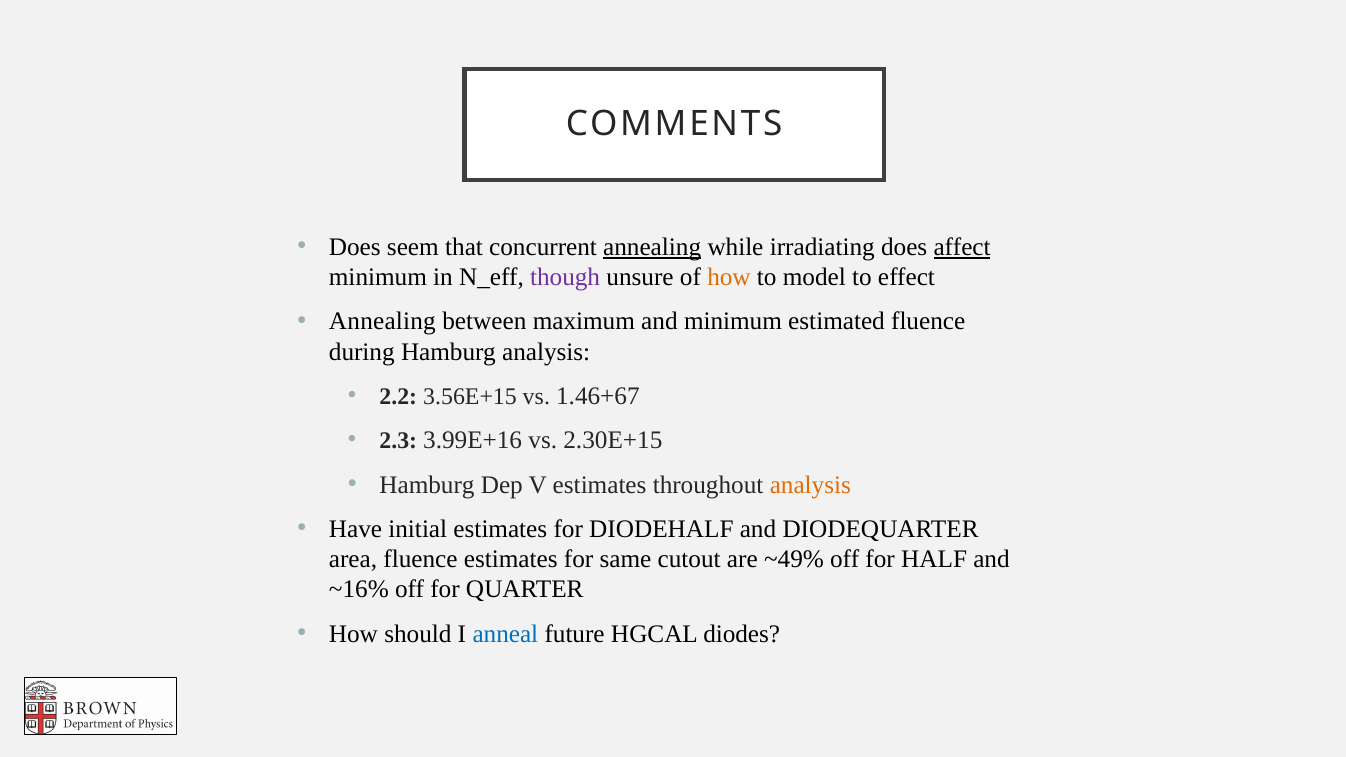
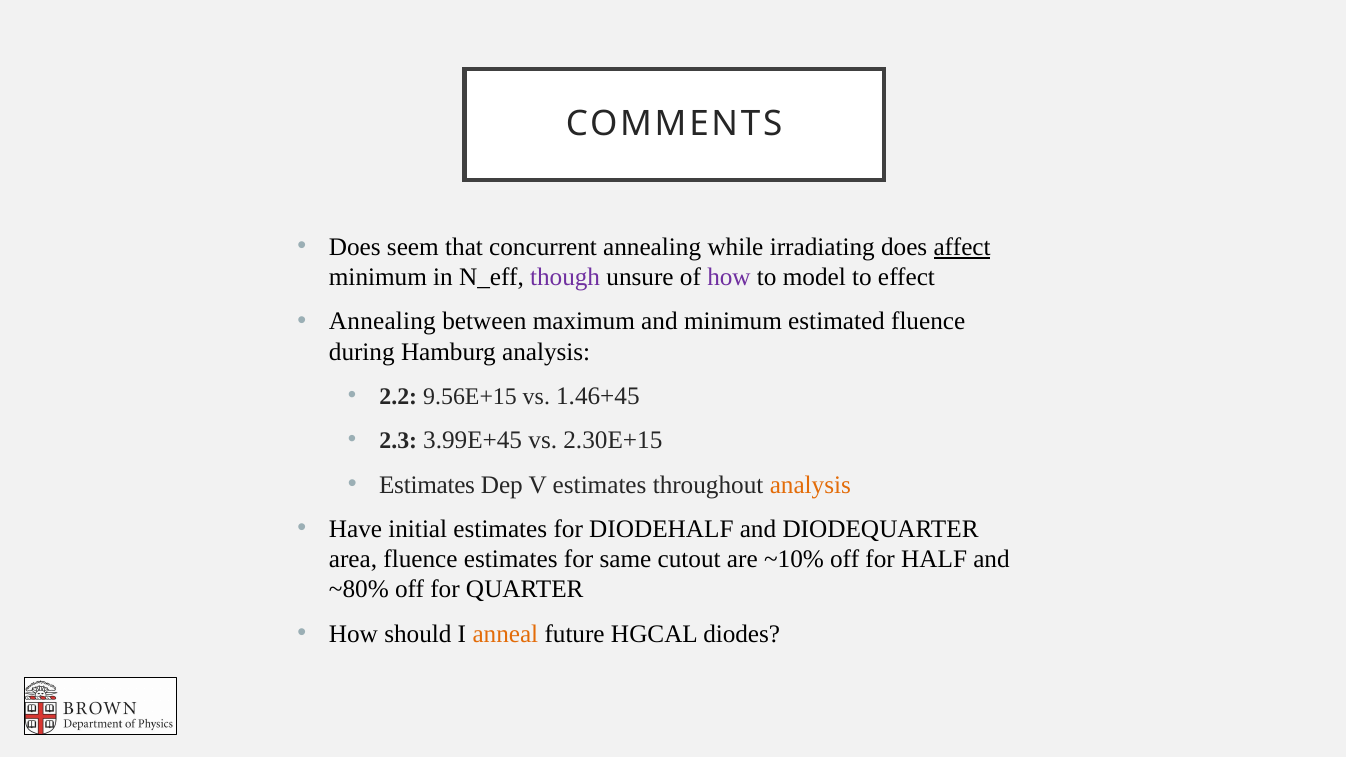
annealing at (652, 247) underline: present -> none
how at (729, 277) colour: orange -> purple
3.56E+15: 3.56E+15 -> 9.56E+15
1.46+67: 1.46+67 -> 1.46+45
3.99E+16: 3.99E+16 -> 3.99E+45
Hamburg at (427, 485): Hamburg -> Estimates
~49%: ~49% -> ~10%
~16%: ~16% -> ~80%
anneal colour: blue -> orange
